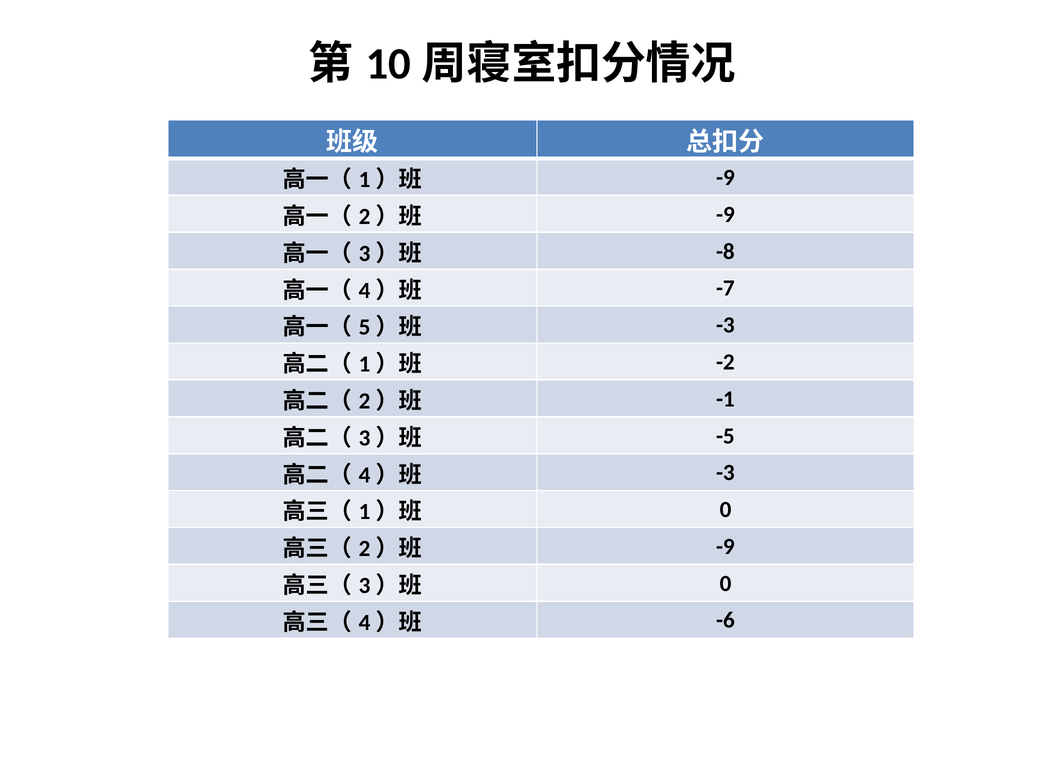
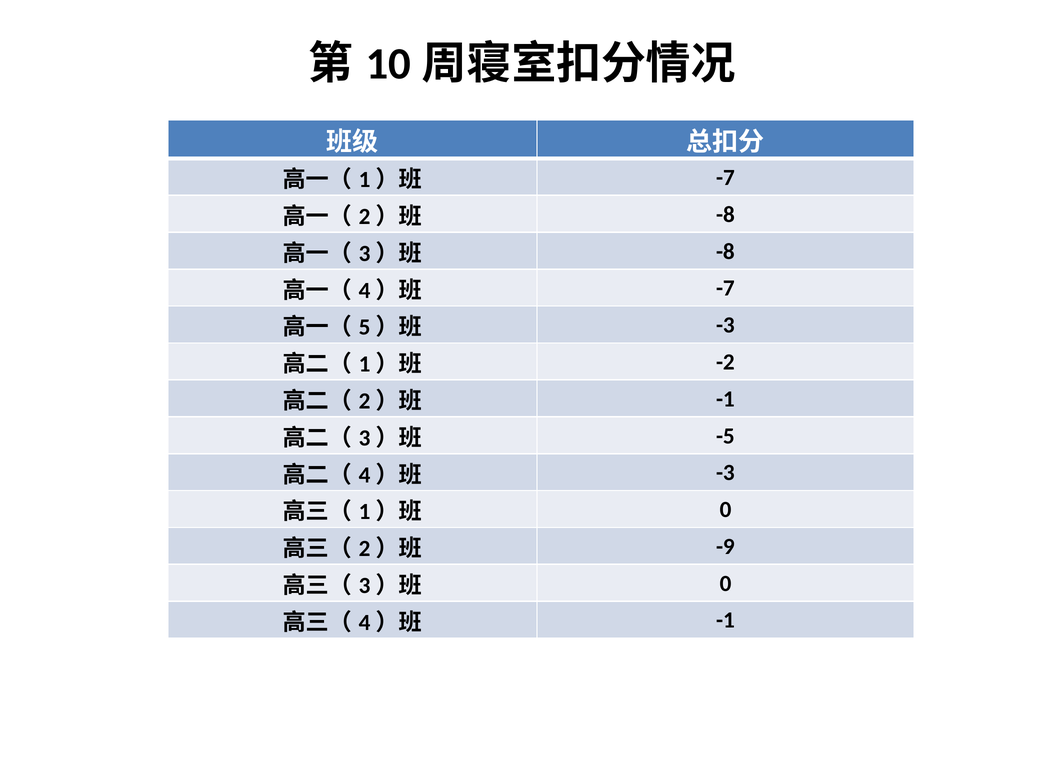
-9 at (725, 178): -9 -> -7
-9 at (725, 214): -9 -> -8
-6 at (725, 620): -6 -> -1
